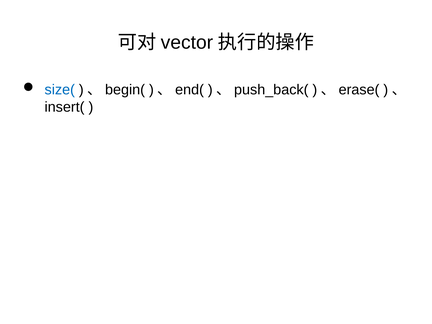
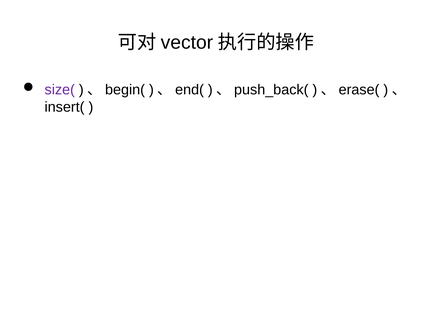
size( colour: blue -> purple
